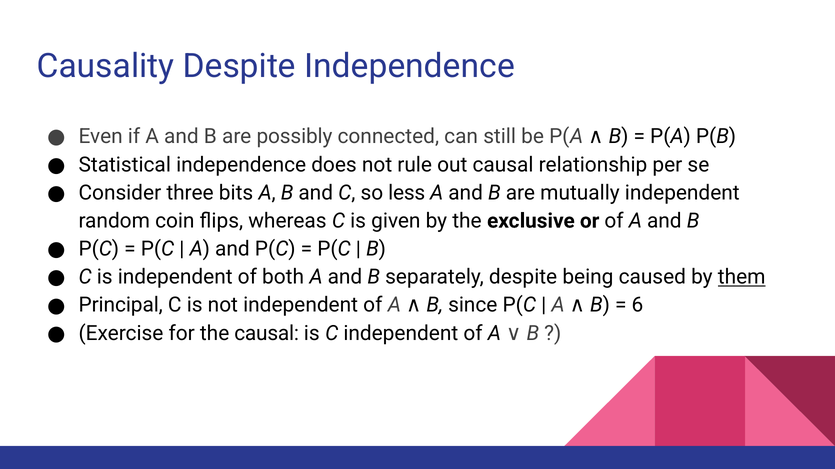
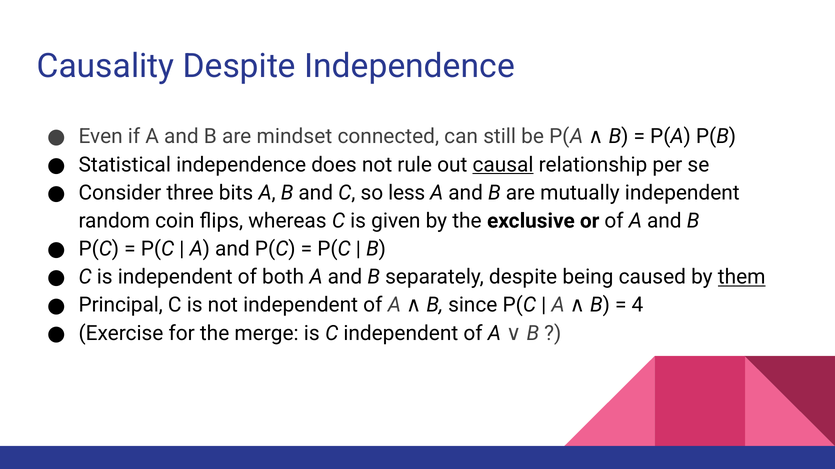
possibly: possibly -> mindset
causal at (503, 165) underline: none -> present
6: 6 -> 4
the causal: causal -> merge
